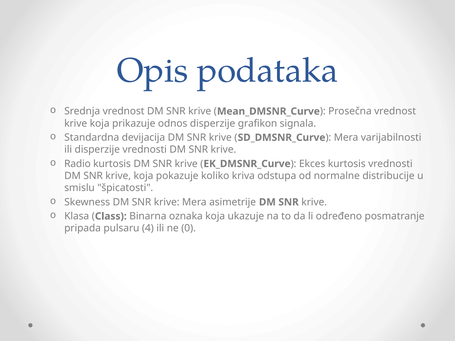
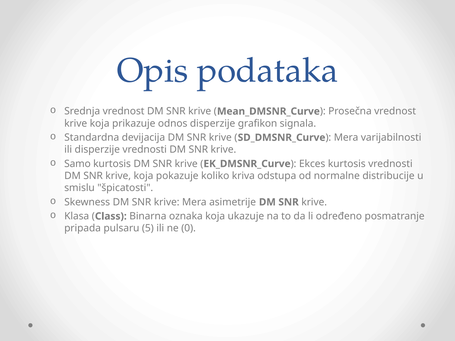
Radio: Radio -> Samo
4: 4 -> 5
